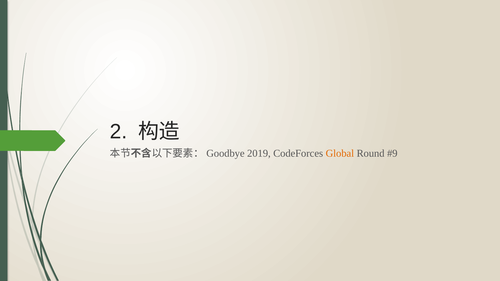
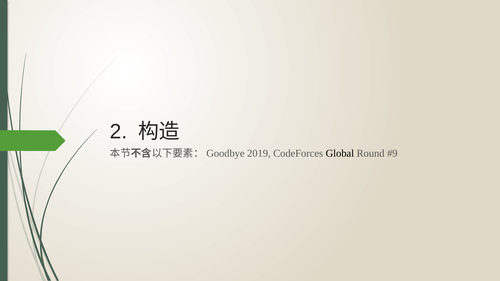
Global colour: orange -> black
